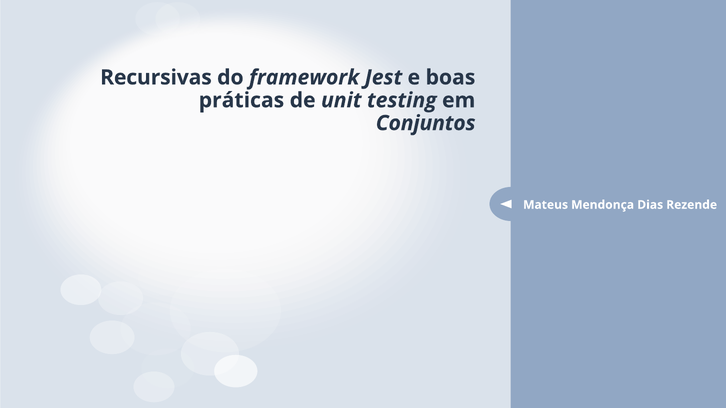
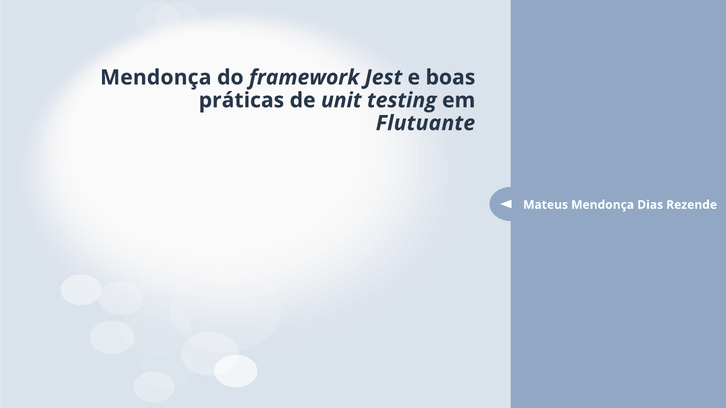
Recursivas at (156, 78): Recursivas -> Mendonça
Conjuntos: Conjuntos -> Flutuante
